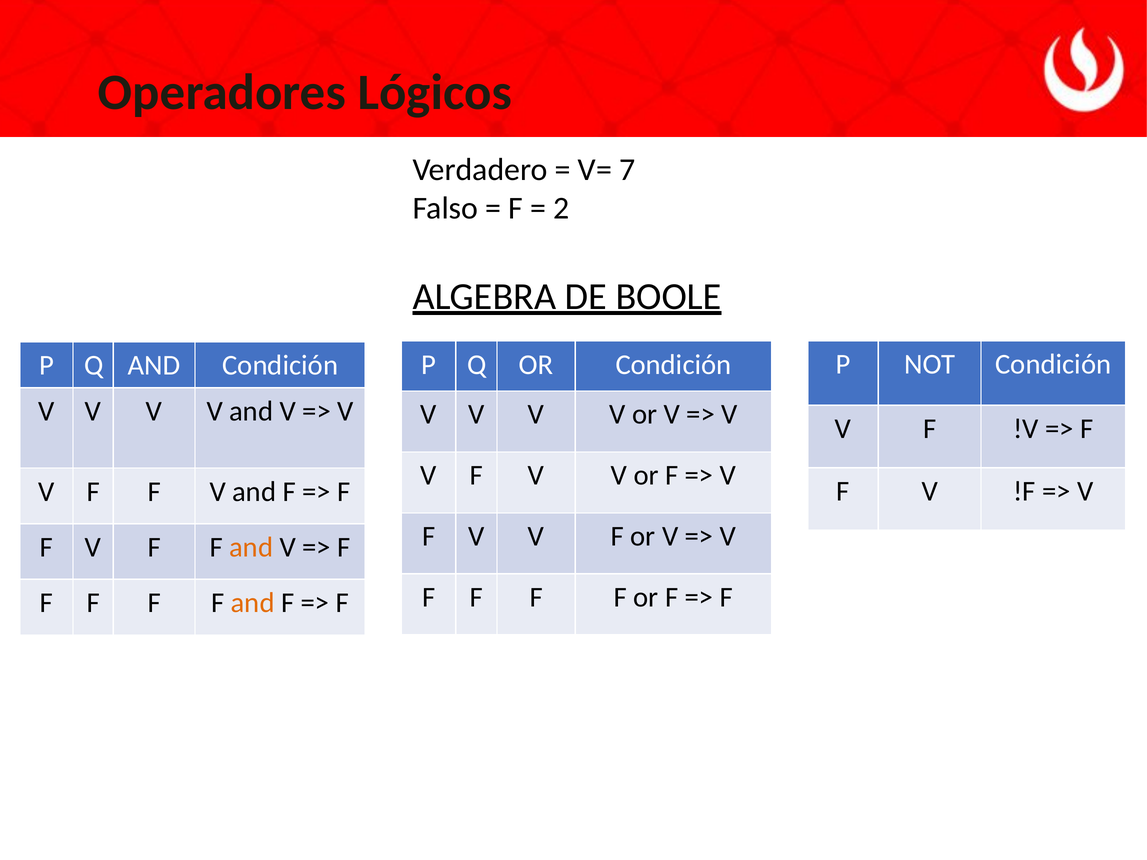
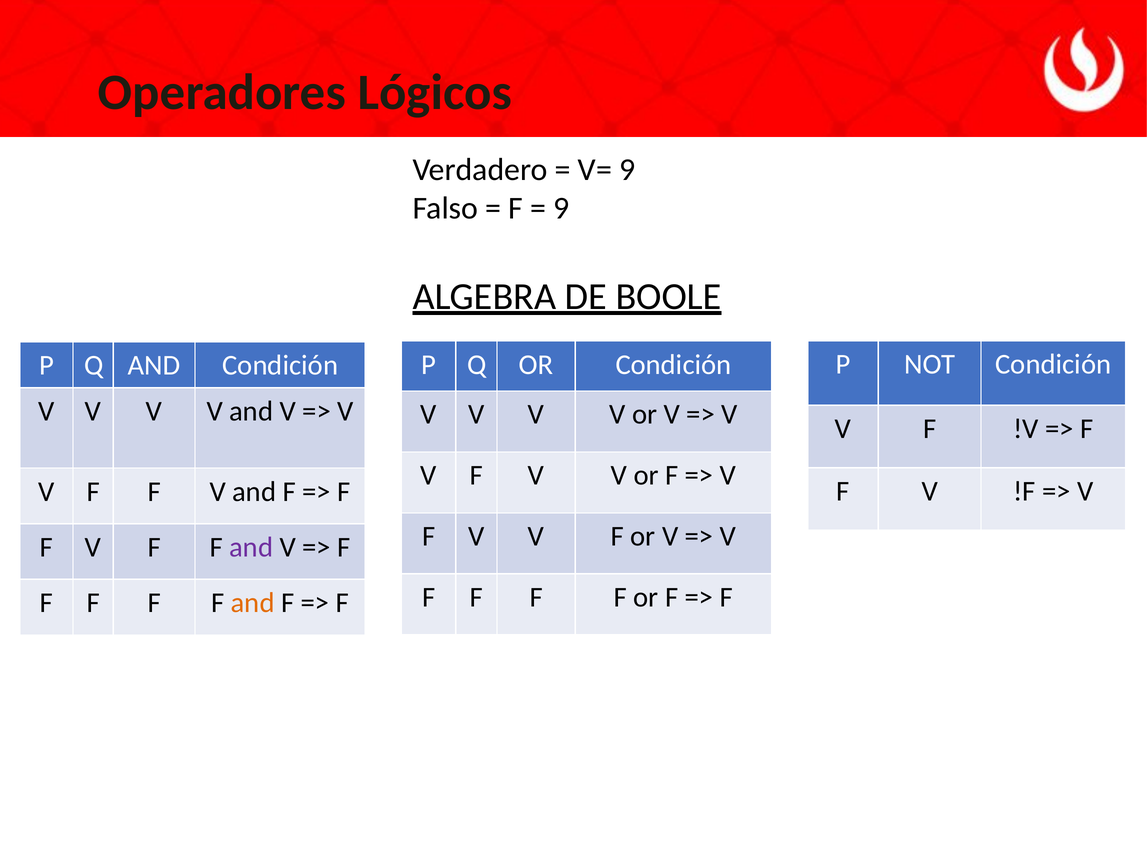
V= 7: 7 -> 9
2 at (561, 208): 2 -> 9
and at (251, 547) colour: orange -> purple
